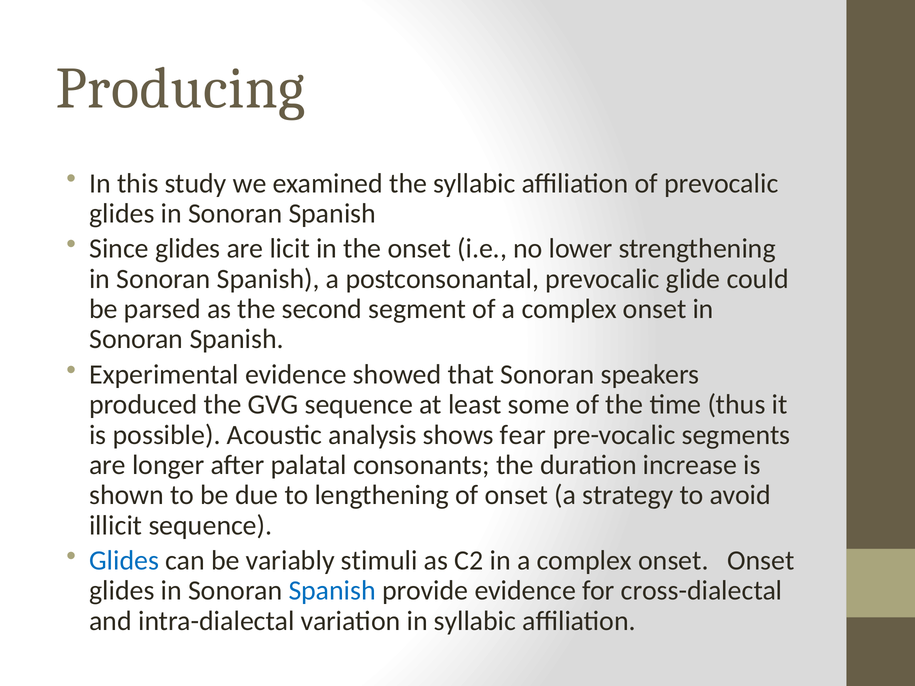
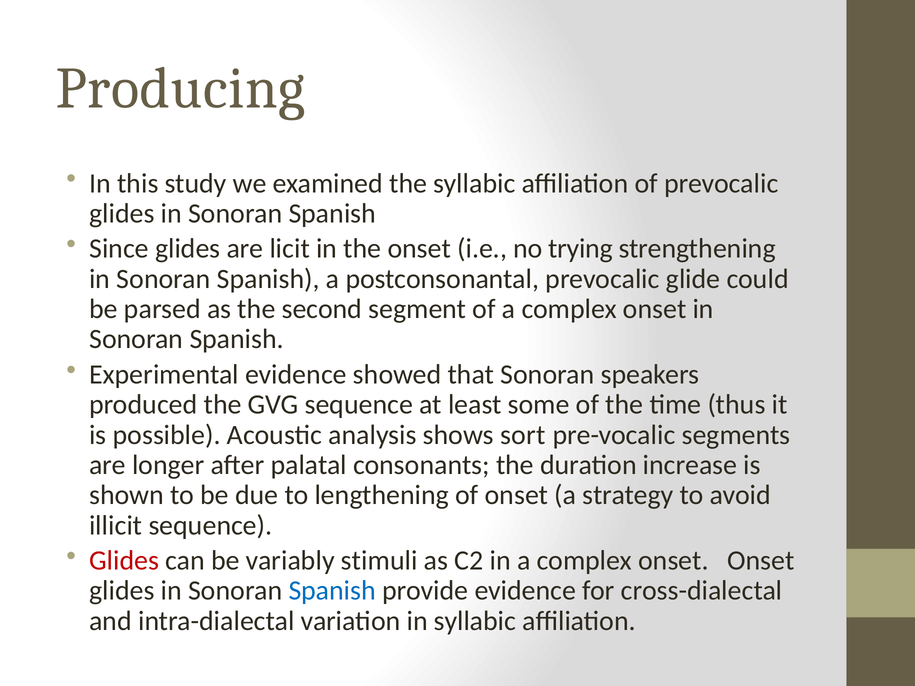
lower: lower -> trying
fear: fear -> sort
Glides at (124, 561) colour: blue -> red
